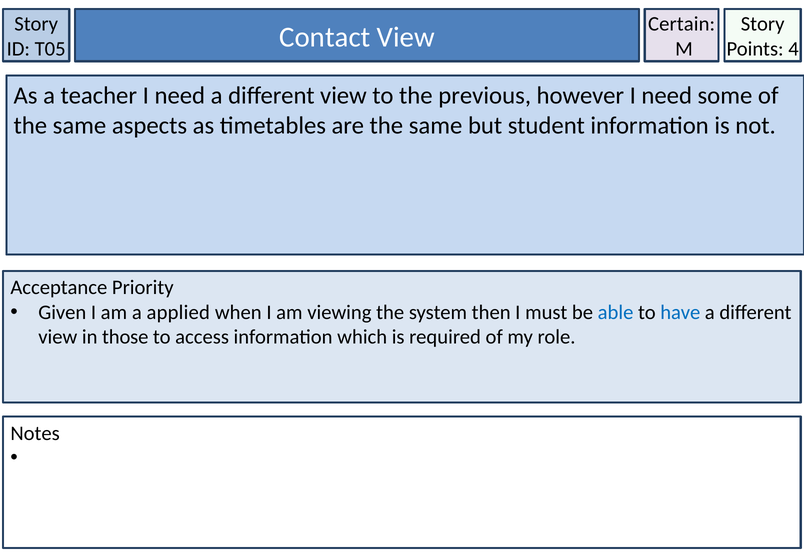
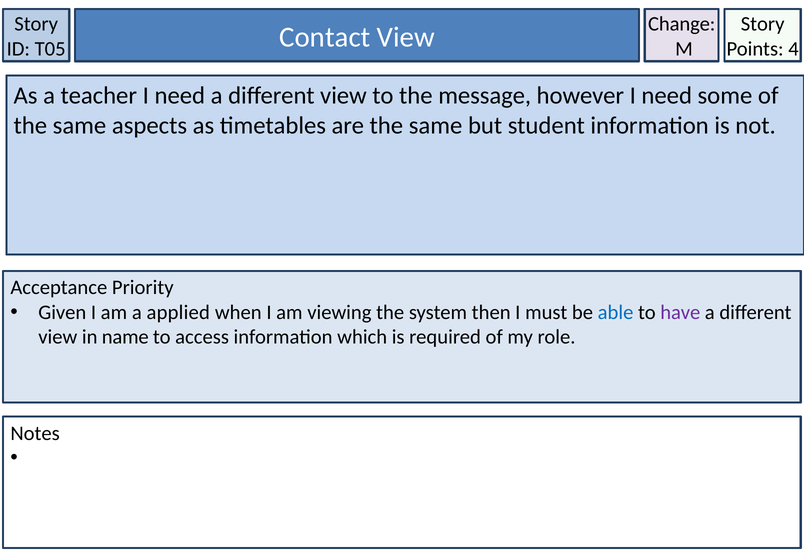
Certain: Certain -> Change
previous: previous -> message
have colour: blue -> purple
those: those -> name
